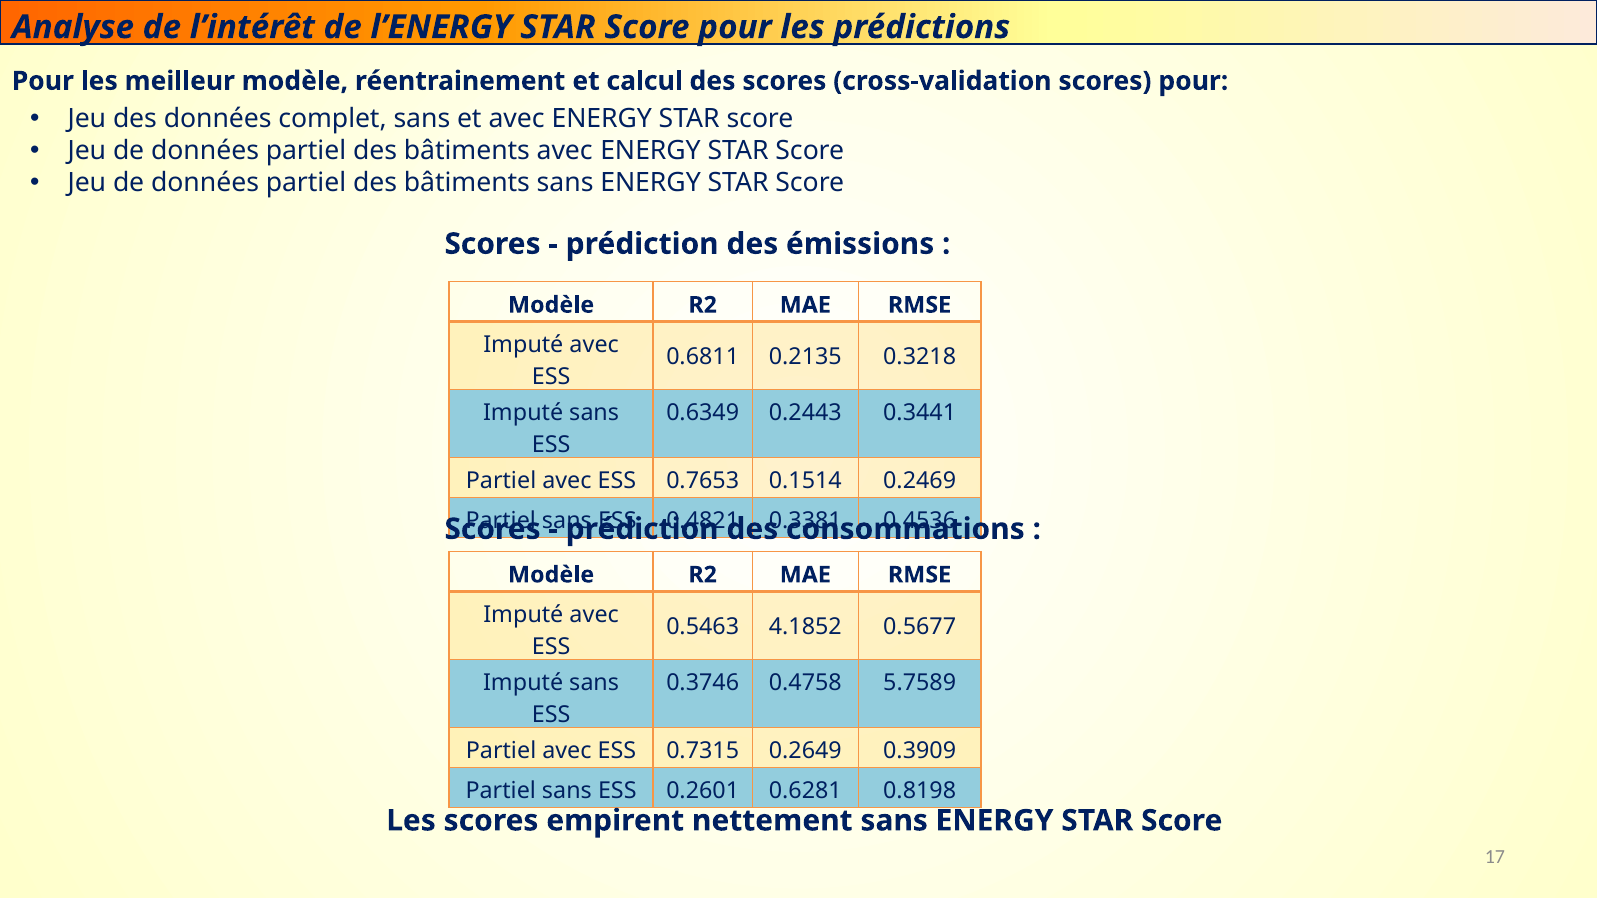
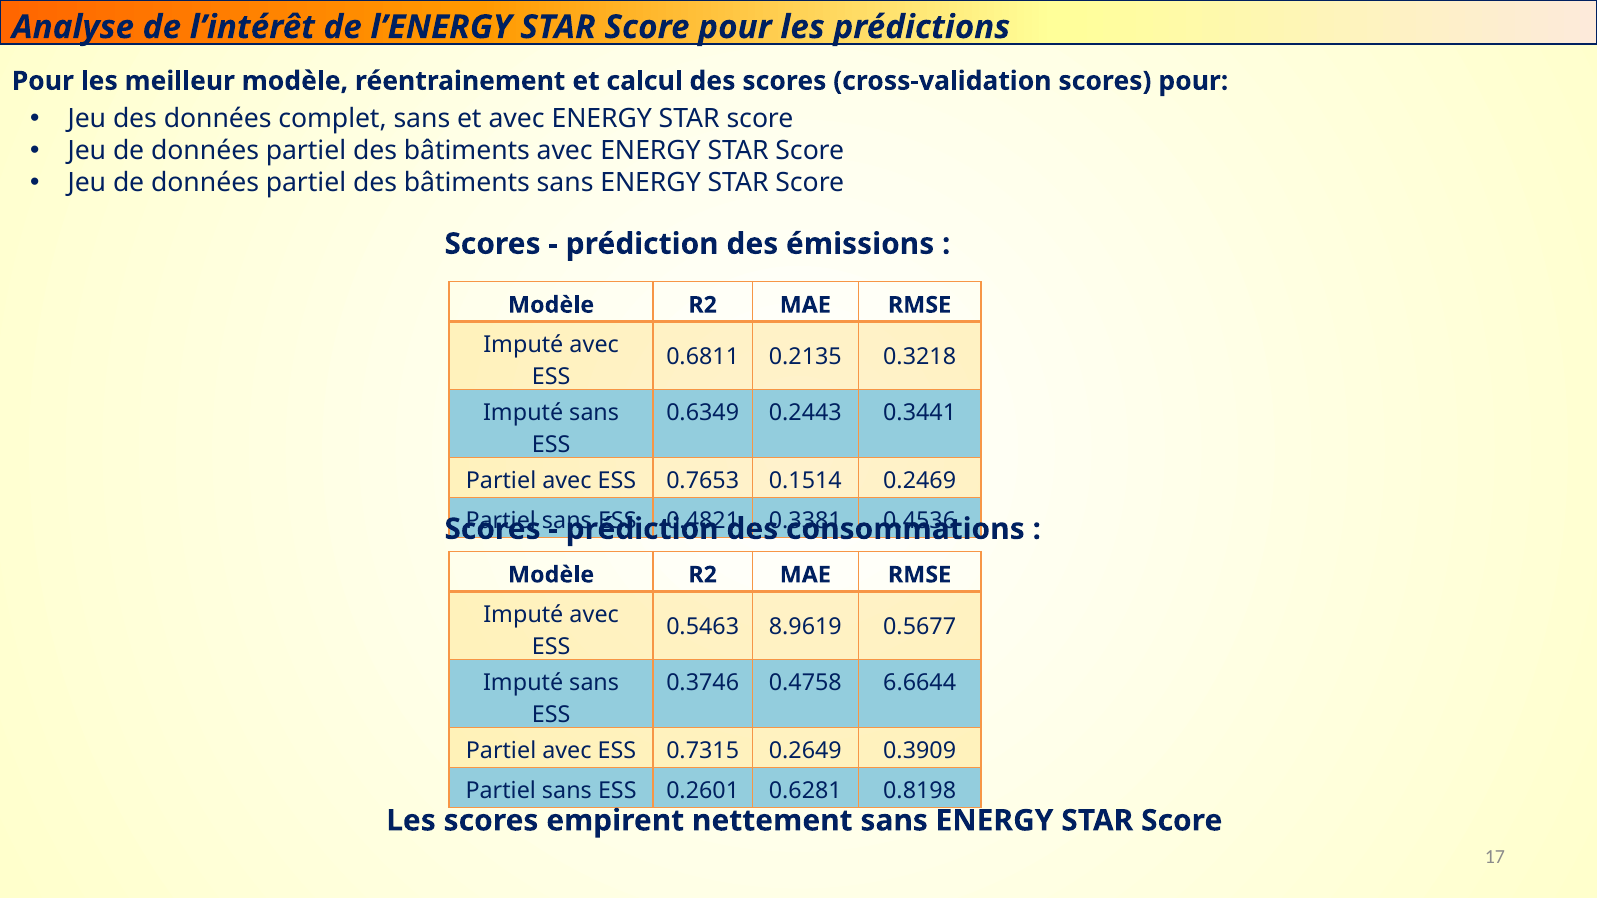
4.1852: 4.1852 -> 8.9619
5.7589: 5.7589 -> 6.6644
